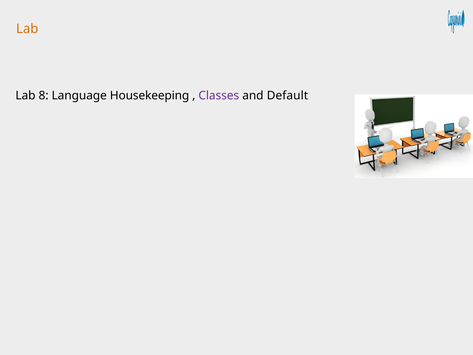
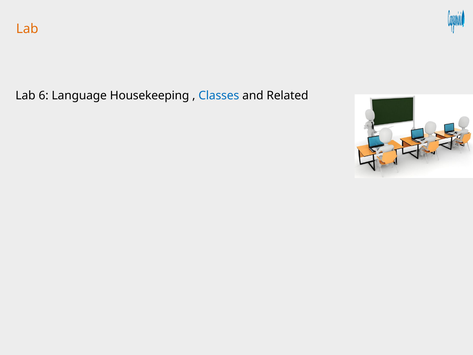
8: 8 -> 6
Classes colour: purple -> blue
Default: Default -> Related
